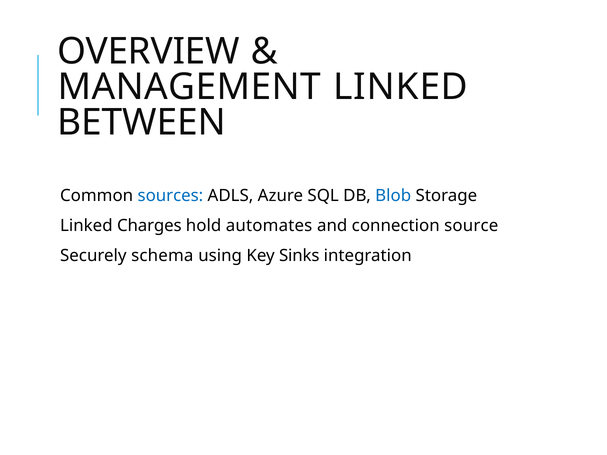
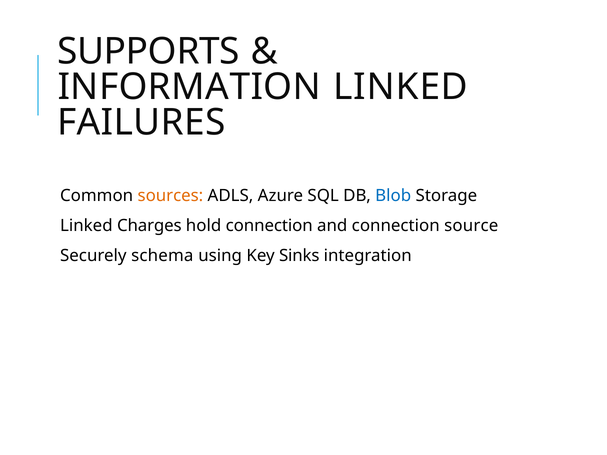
OVERVIEW: OVERVIEW -> SUPPORTS
MANAGEMENT: MANAGEMENT -> INFORMATION
BETWEEN: BETWEEN -> FAILURES
sources colour: blue -> orange
hold automates: automates -> connection
